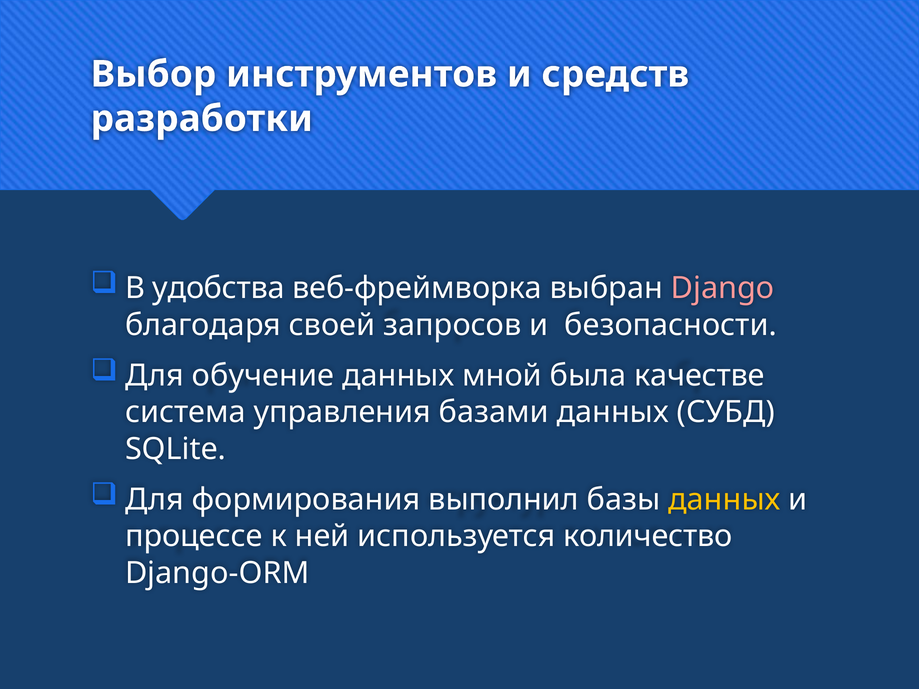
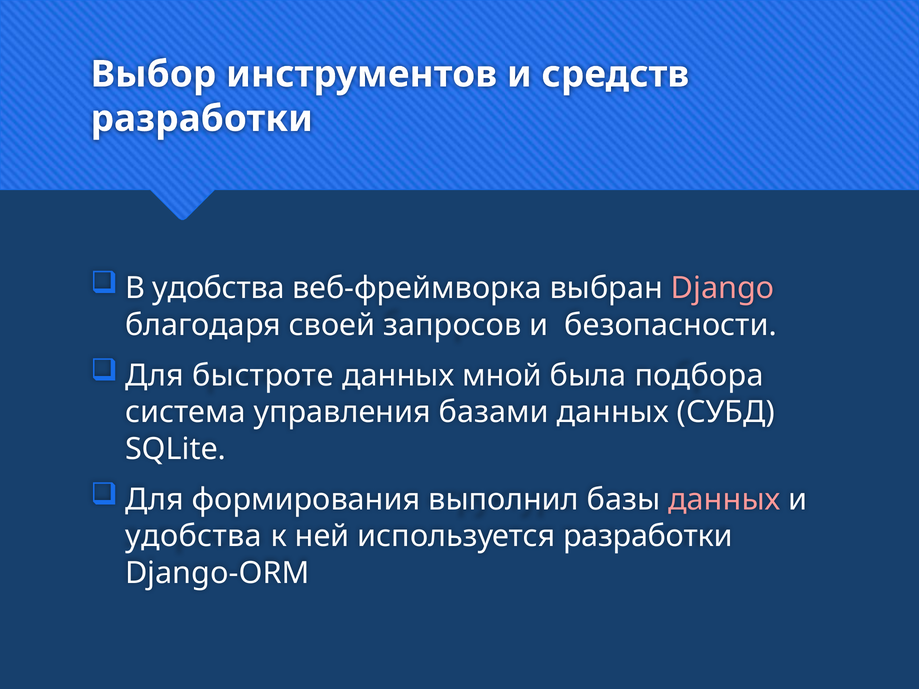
обучение: обучение -> быстроте
качестве: качестве -> подбора
данных at (724, 500) colour: yellow -> pink
процессе at (194, 537): процессе -> удобства
используется количество: количество -> разработки
